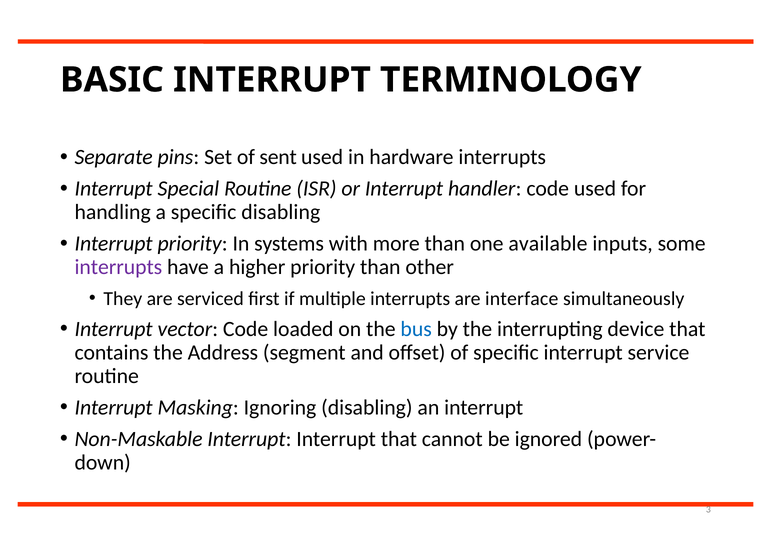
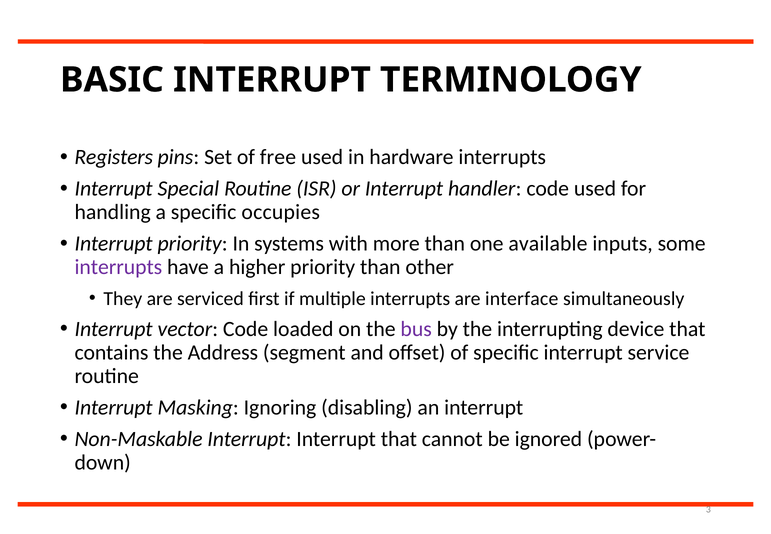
Separate: Separate -> Registers
sent: sent -> free
specific disabling: disabling -> occupies
bus colour: blue -> purple
